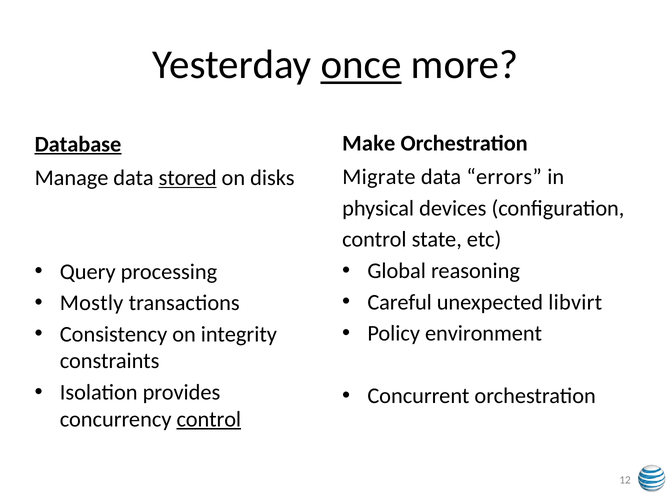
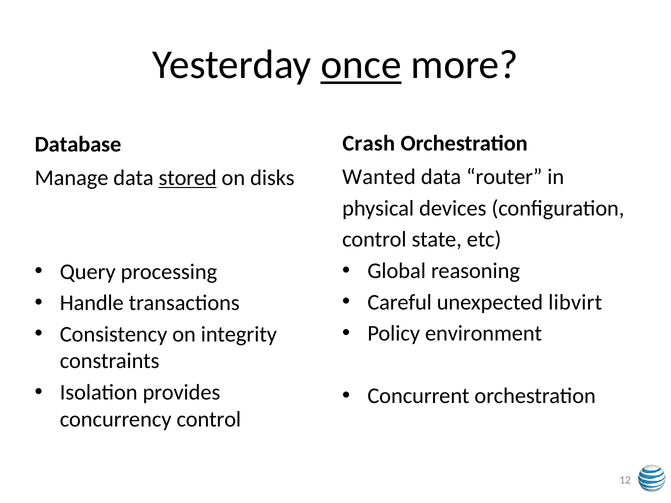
Make: Make -> Crash
Database underline: present -> none
Migrate: Migrate -> Wanted
errors: errors -> router
Mostly: Mostly -> Handle
control at (209, 419) underline: present -> none
